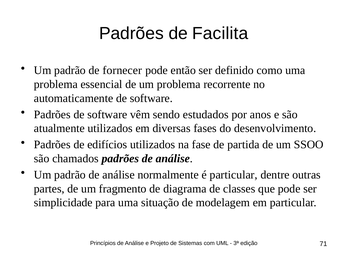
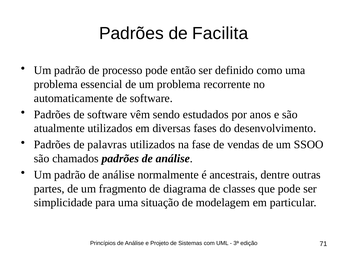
fornecer: fornecer -> processo
edifícios: edifícios -> palavras
partida: partida -> vendas
é particular: particular -> ancestrais
